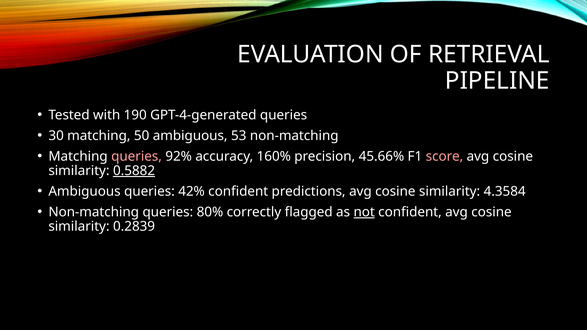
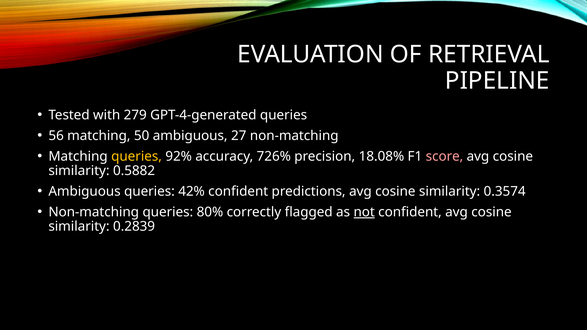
190: 190 -> 279
30: 30 -> 56
53: 53 -> 27
queries at (137, 156) colour: pink -> yellow
160%: 160% -> 726%
45.66%: 45.66% -> 18.08%
0.5882 underline: present -> none
4.3584: 4.3584 -> 0.3574
